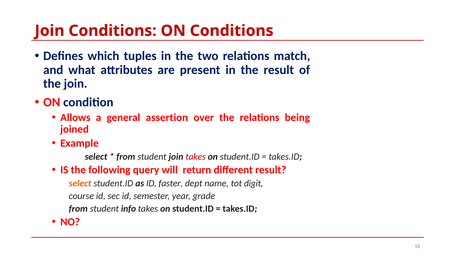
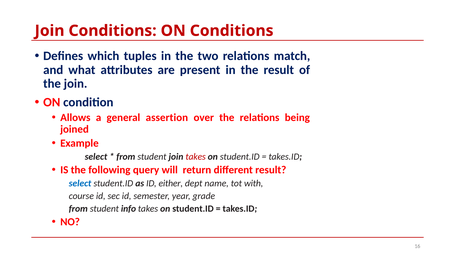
select at (80, 183) colour: orange -> blue
faster: faster -> either
digit: digit -> with
